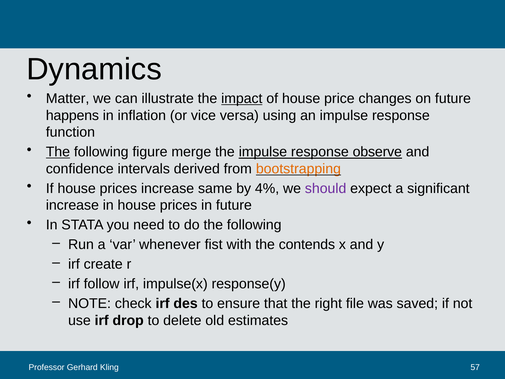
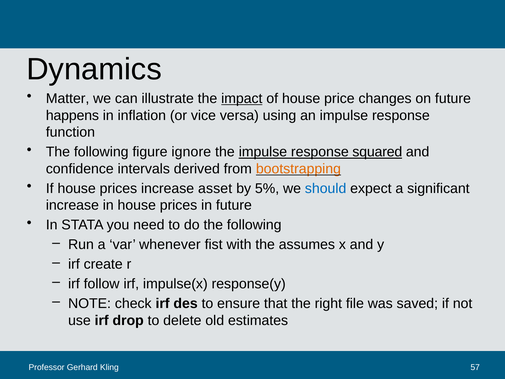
The at (58, 152) underline: present -> none
merge: merge -> ignore
observe: observe -> squared
same: same -> asset
4%: 4% -> 5%
should colour: purple -> blue
contends: contends -> assumes
